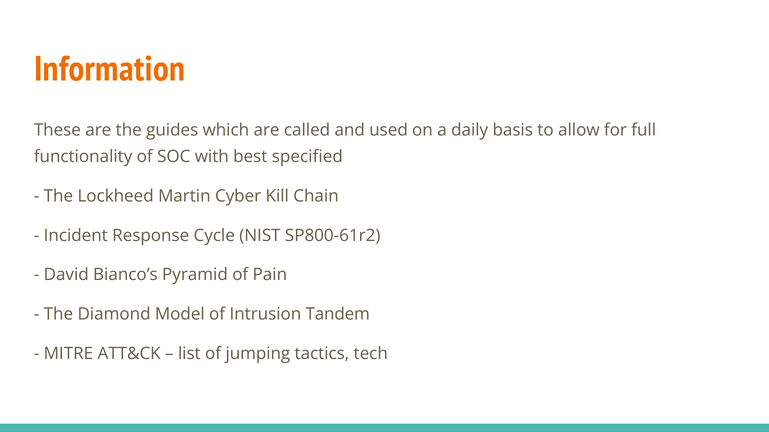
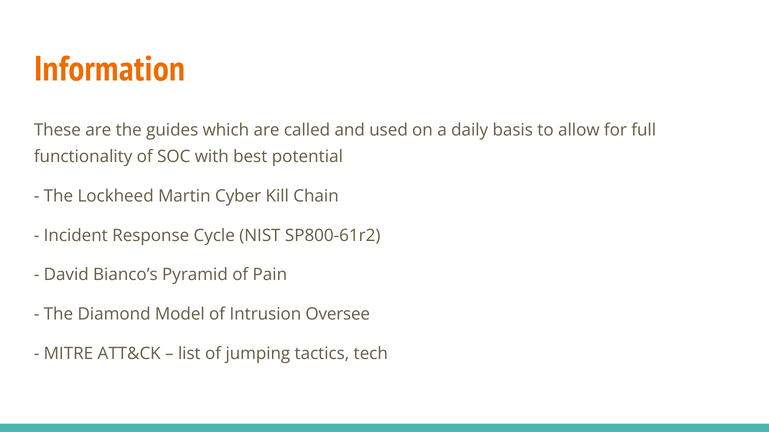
specified: specified -> potential
Tandem: Tandem -> Oversee
